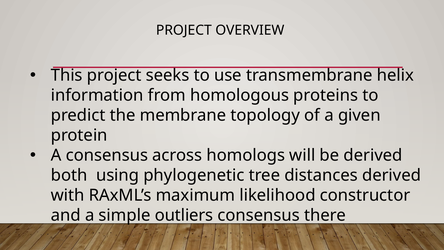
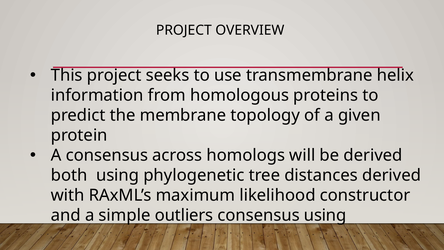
consensus there: there -> using
